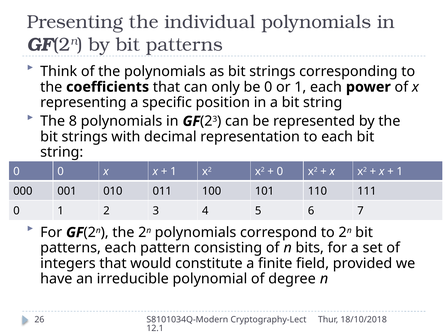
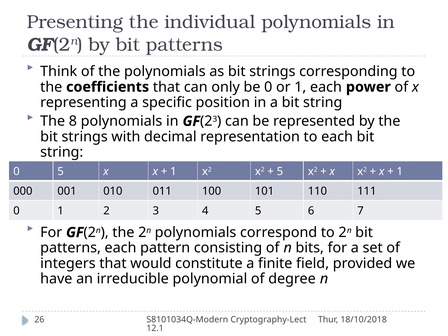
0 0: 0 -> 5
0 at (280, 171): 0 -> 5
